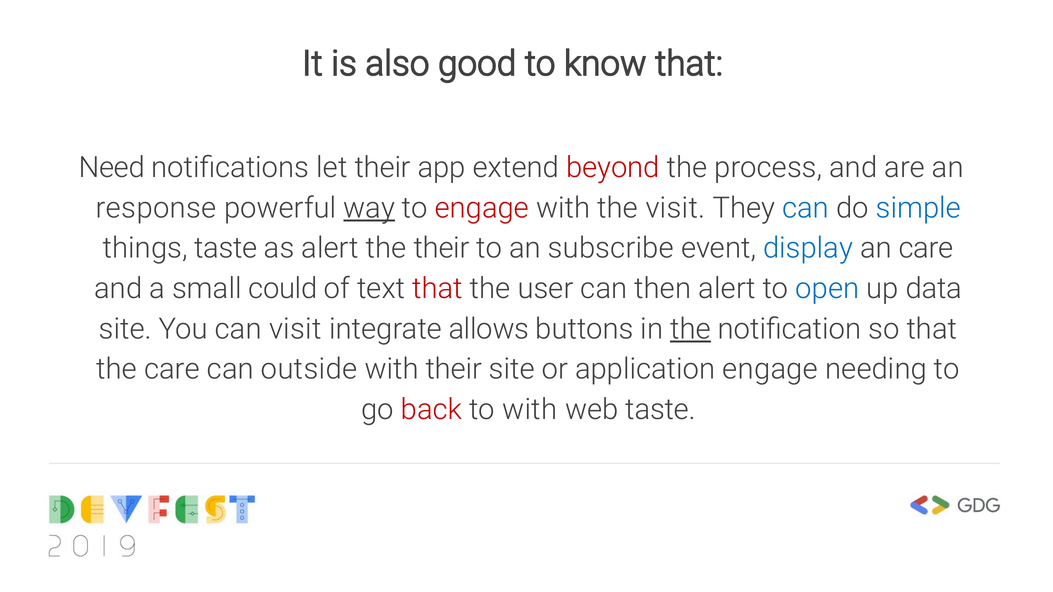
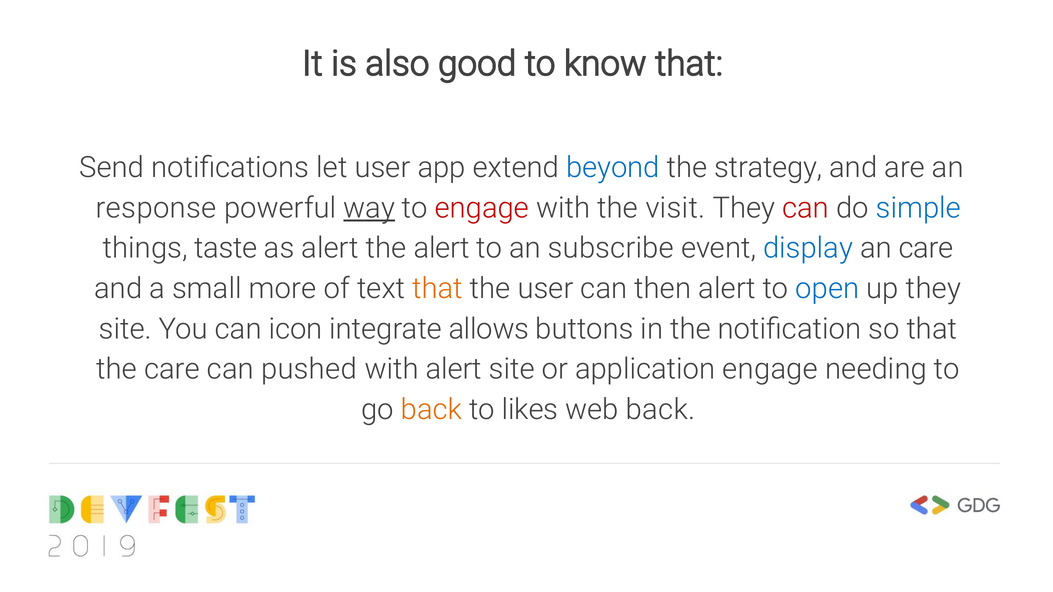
Need: Need -> Send
let their: their -> user
beyond colour: red -> blue
process: process -> strategy
can at (806, 208) colour: blue -> red
the their: their -> alert
could: could -> more
that at (438, 289) colour: red -> orange
up data: data -> they
can visit: visit -> icon
the at (691, 329) underline: present -> none
outside: outside -> pushed
with their: their -> alert
back at (432, 410) colour: red -> orange
to with: with -> likes
web taste: taste -> back
